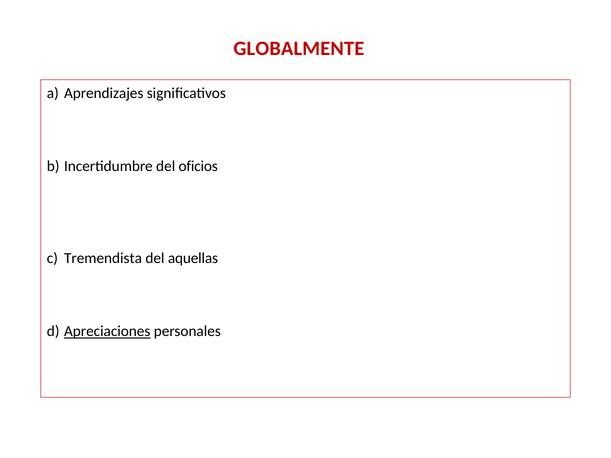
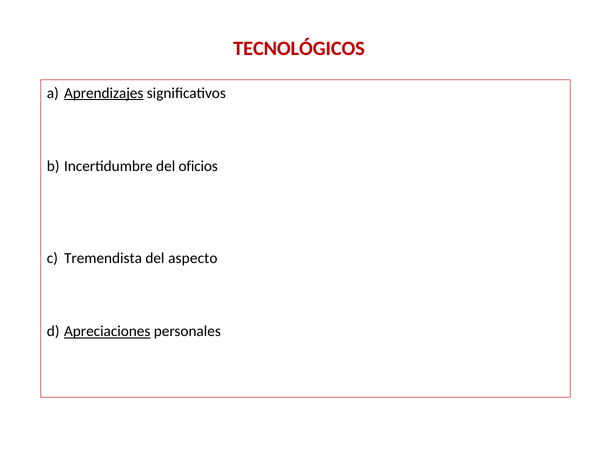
GLOBALMENTE: GLOBALMENTE -> TECNOLÓGICOS
Aprendizajes underline: none -> present
aquellas: aquellas -> aspecto
